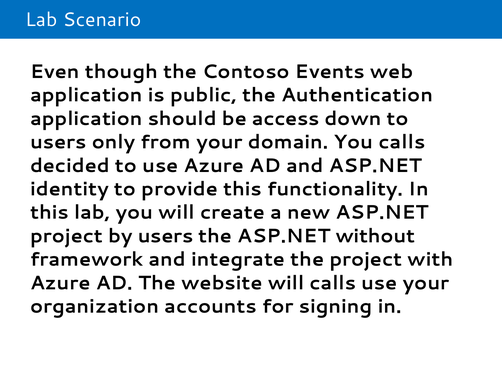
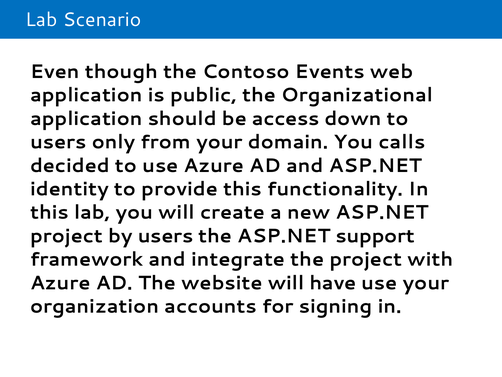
Authentication: Authentication -> Organizational
without: without -> support
will calls: calls -> have
